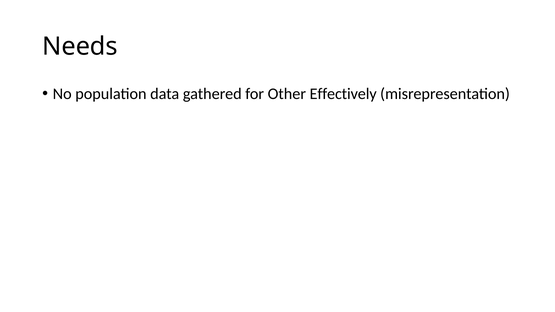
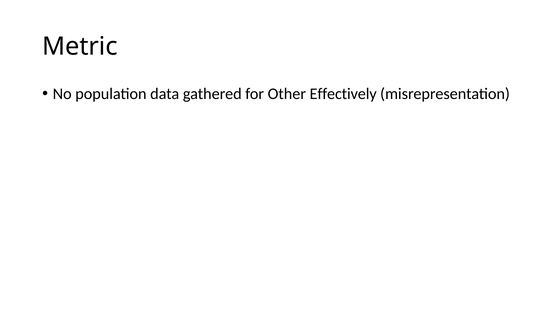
Needs: Needs -> Metric
